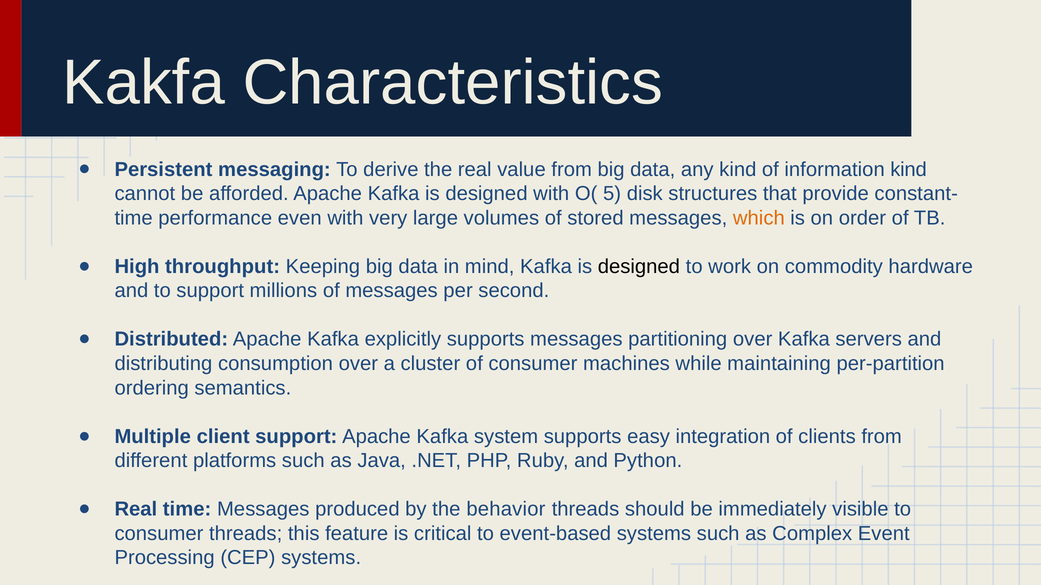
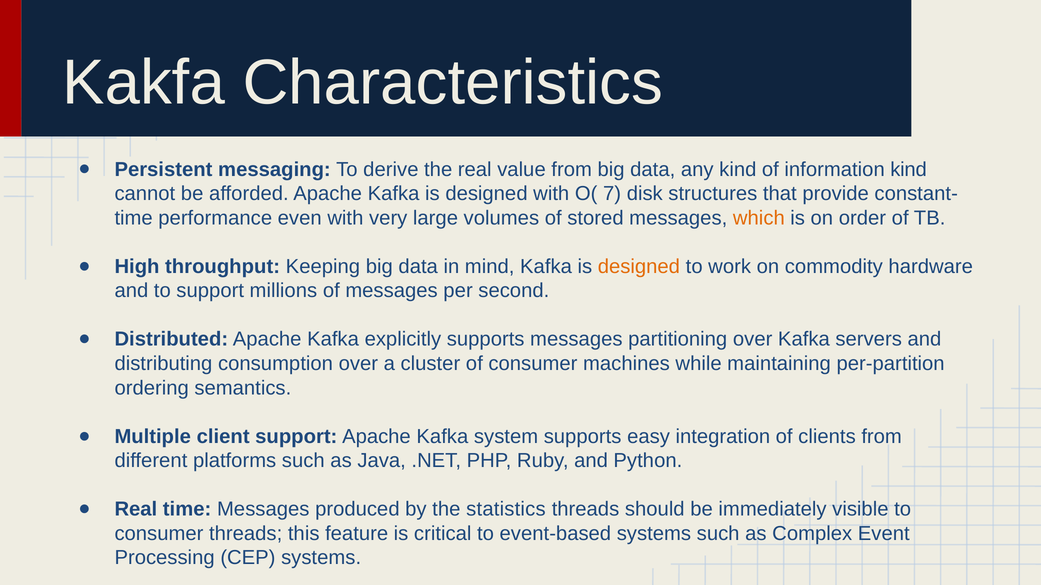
5: 5 -> 7
designed at (639, 267) colour: black -> orange
behavior: behavior -> statistics
